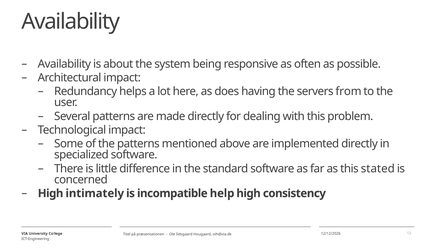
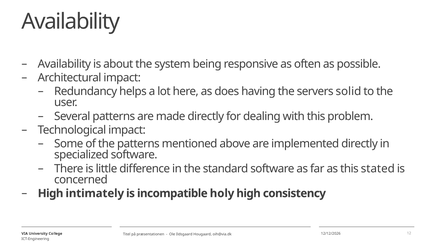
from: from -> solid
help: help -> holy
